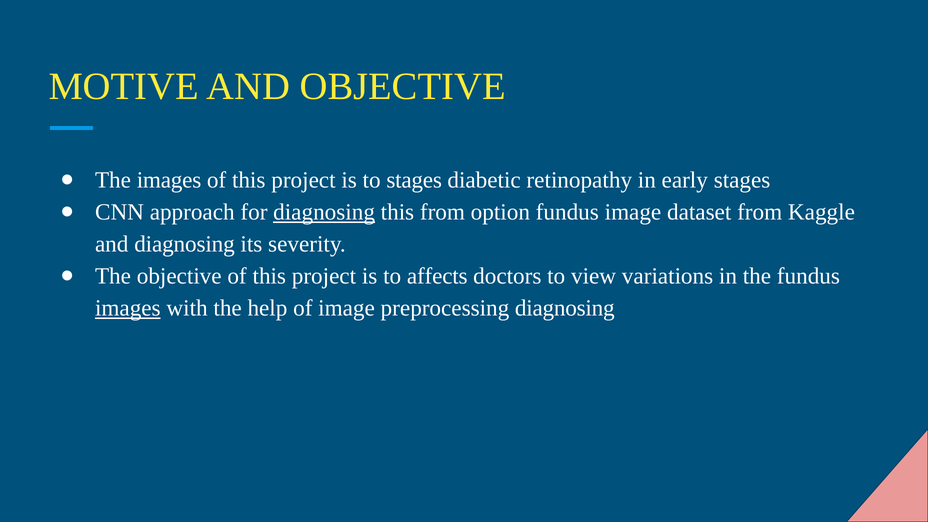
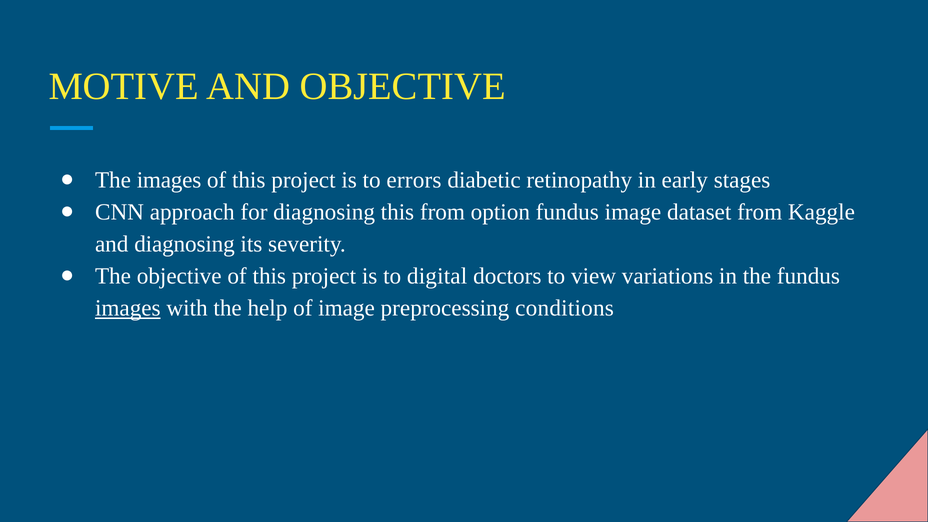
to stages: stages -> errors
diagnosing at (324, 212) underline: present -> none
affects: affects -> digital
preprocessing diagnosing: diagnosing -> conditions
